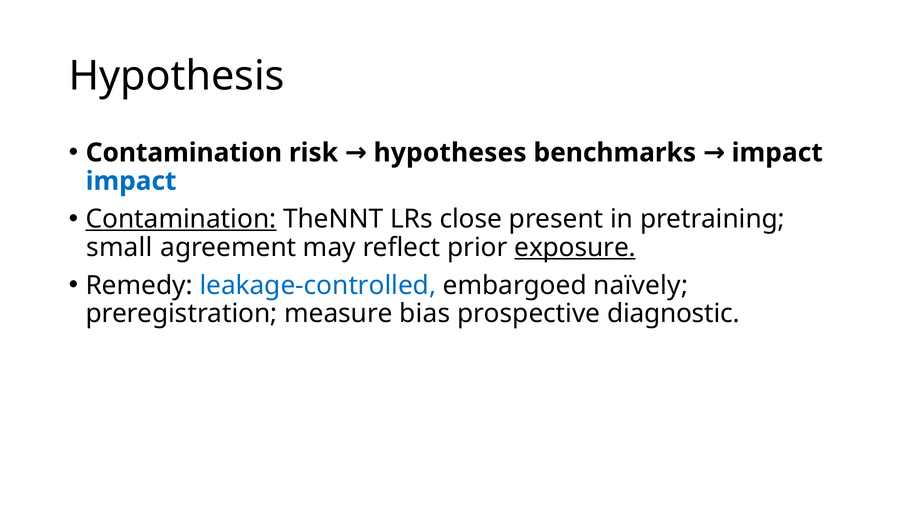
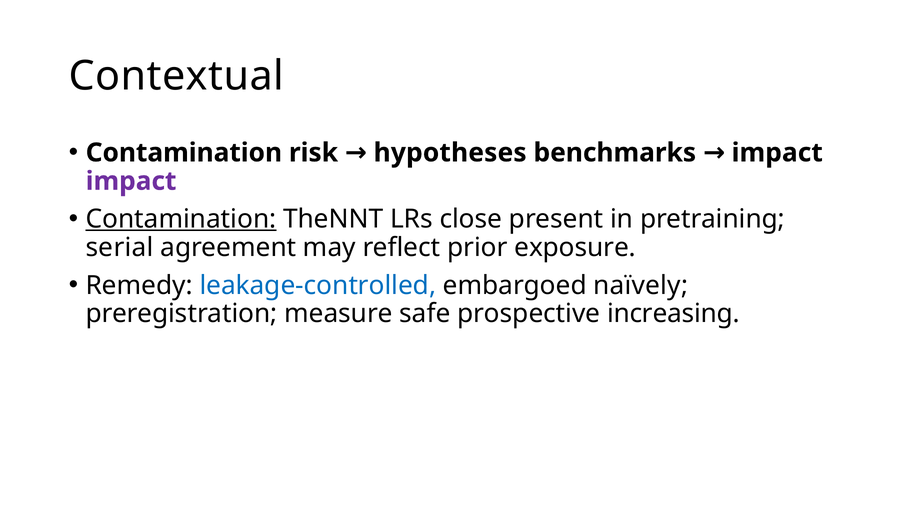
Hypothesis: Hypothesis -> Contextual
impact at (131, 181) colour: blue -> purple
small: small -> serial
exposure underline: present -> none
bias: bias -> safe
diagnostic: diagnostic -> increasing
